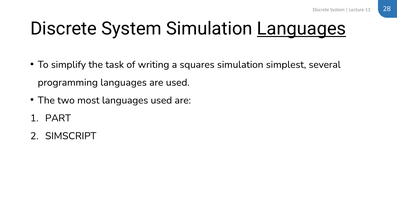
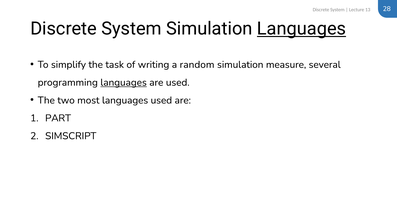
squares: squares -> random
simplest: simplest -> measure
languages at (124, 83) underline: none -> present
